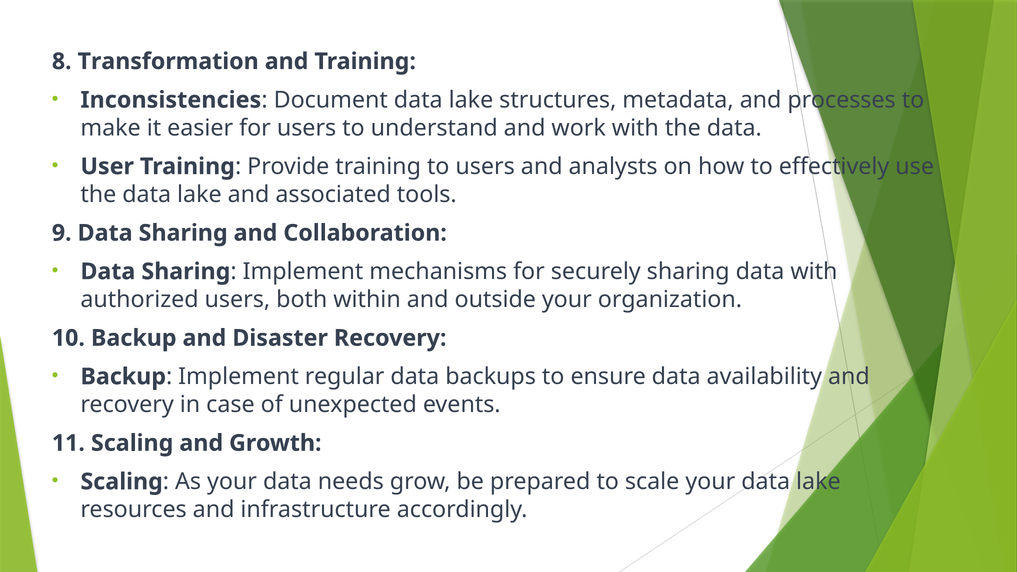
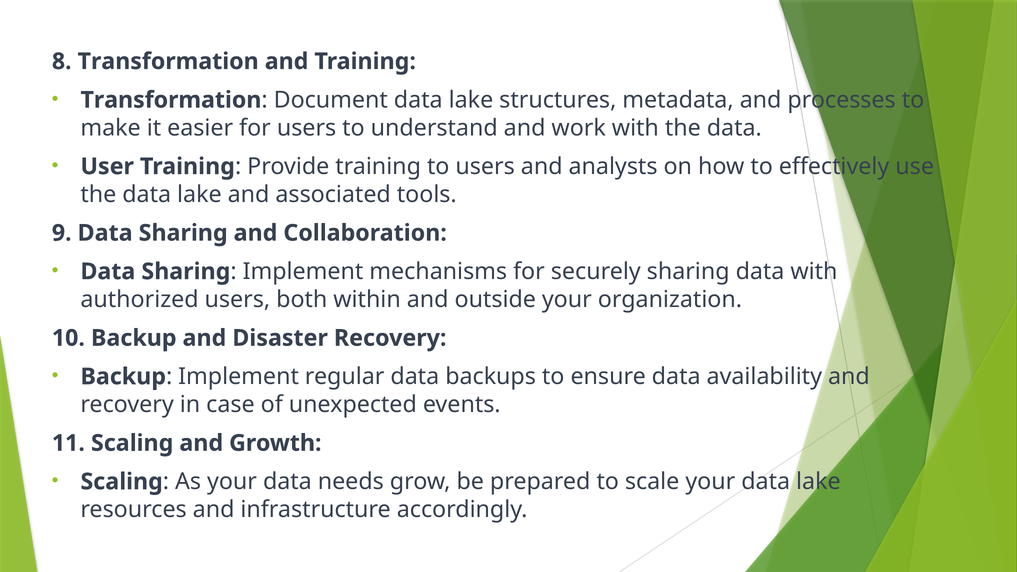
Inconsistencies at (171, 100): Inconsistencies -> Transformation
